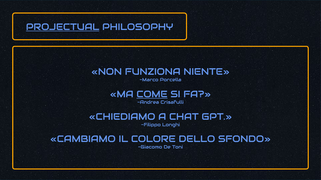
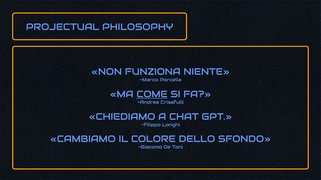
PROJECTUAL underline: present -> none
